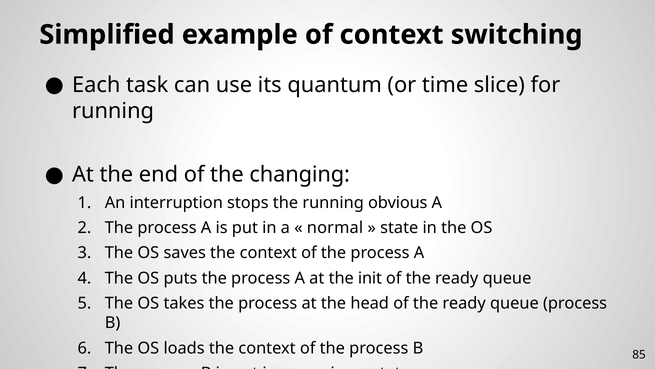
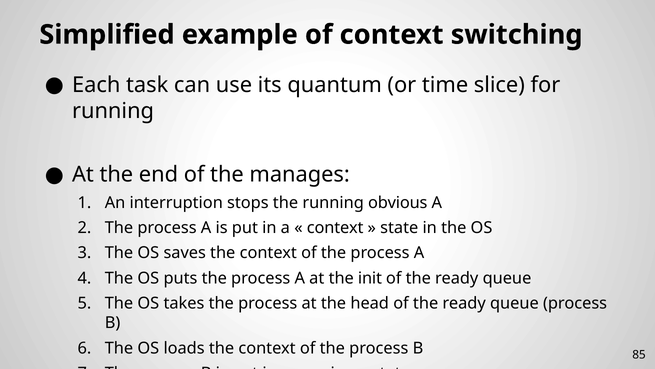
changing: changing -> manages
normal at (335, 228): normal -> context
